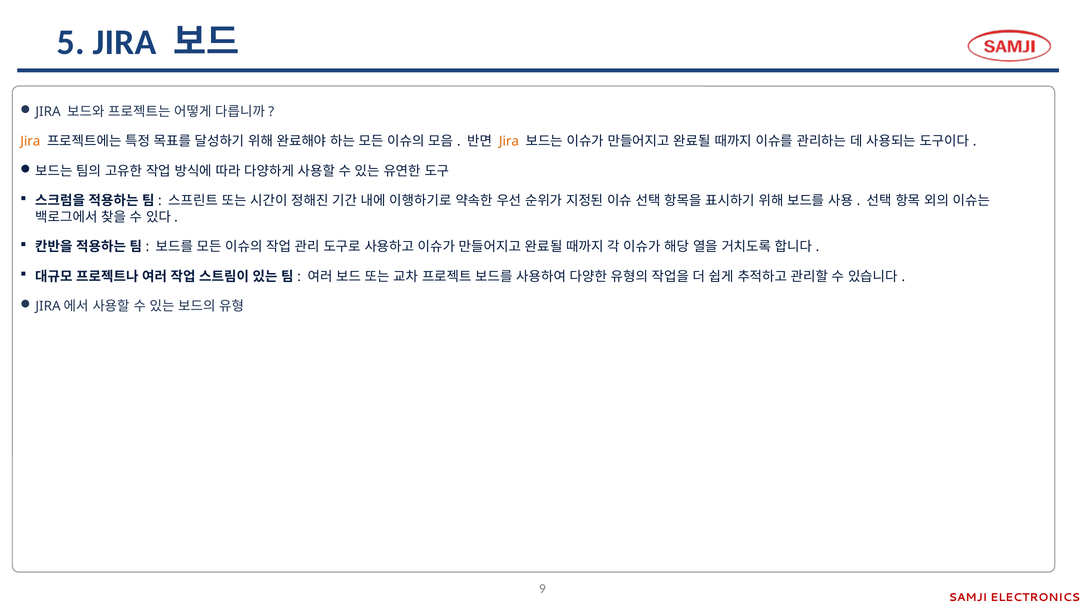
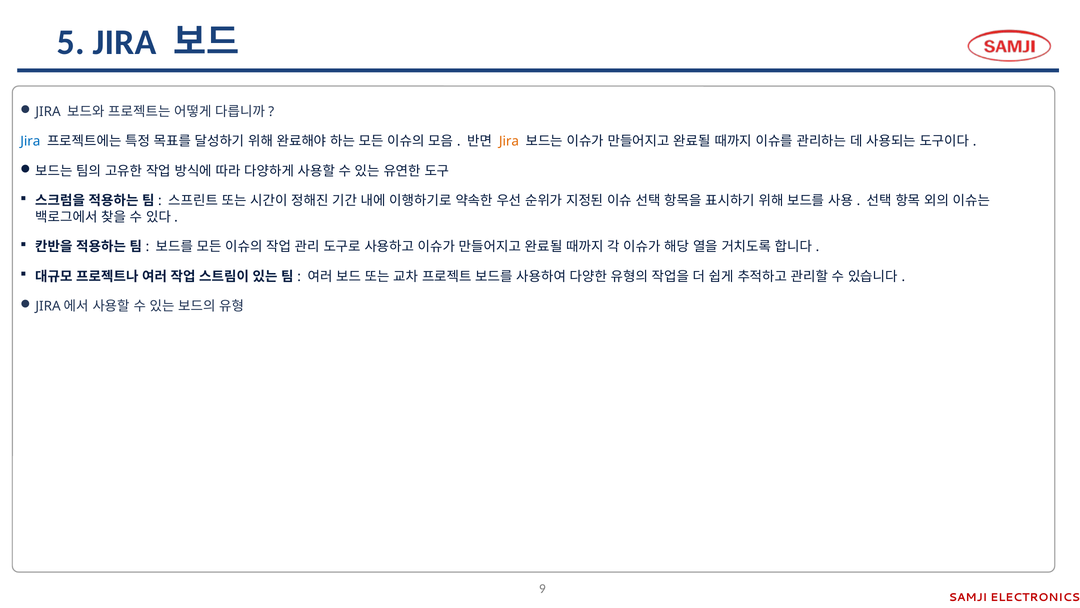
Jira at (30, 141) colour: orange -> blue
